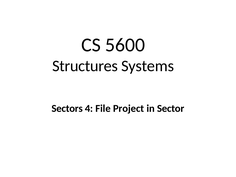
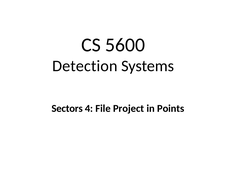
Structures: Structures -> Detection
Sector: Sector -> Points
